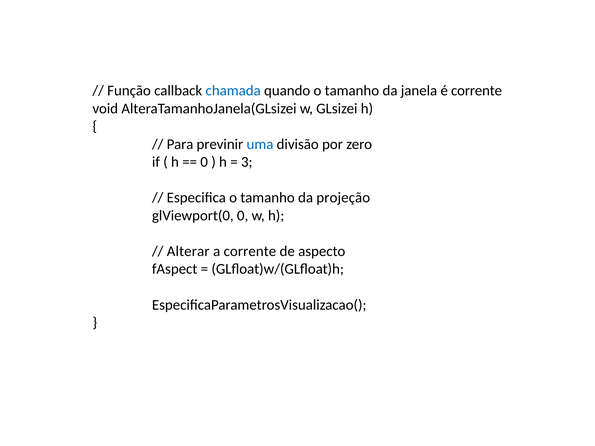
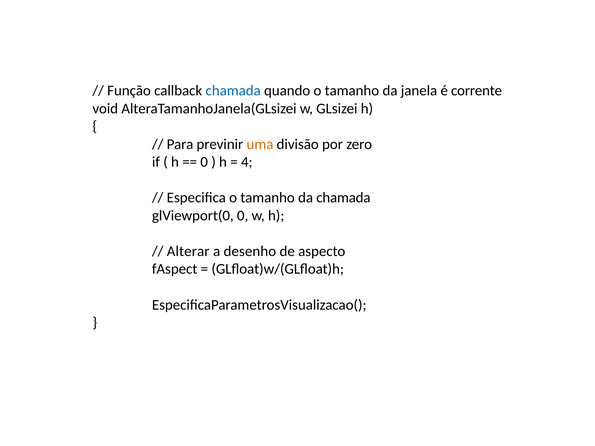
uma colour: blue -> orange
3: 3 -> 4
da projeção: projeção -> chamada
a corrente: corrente -> desenho
